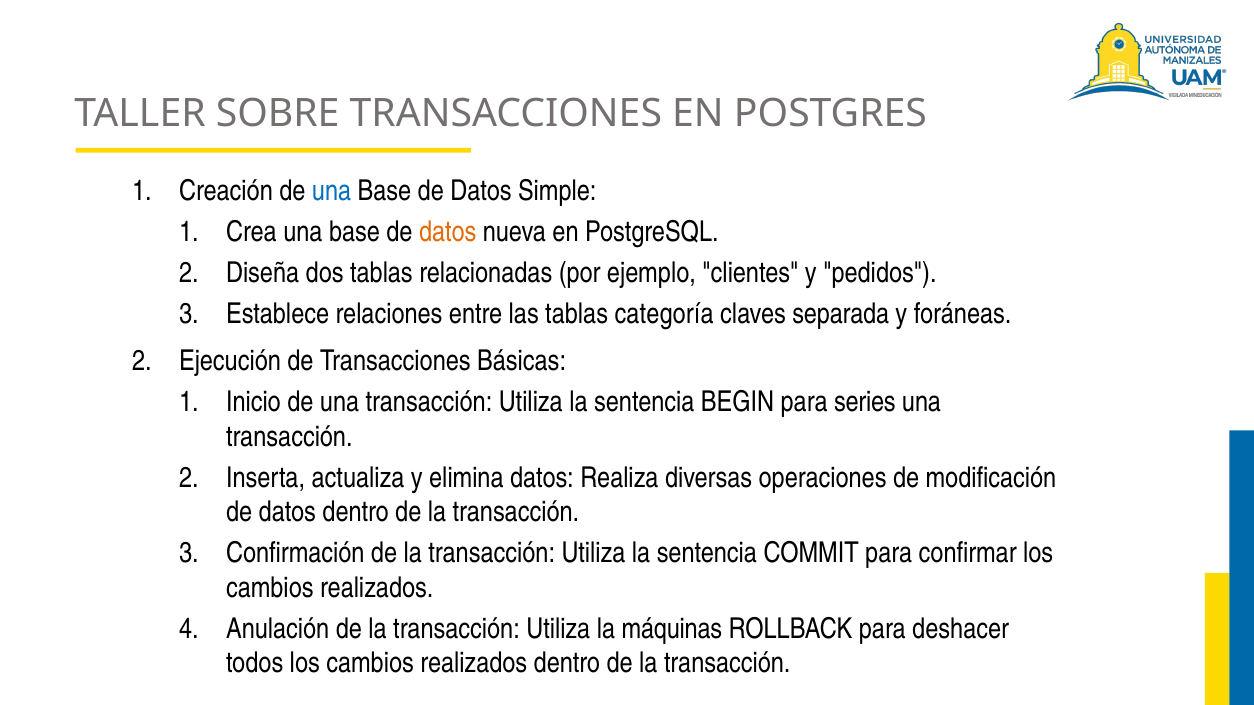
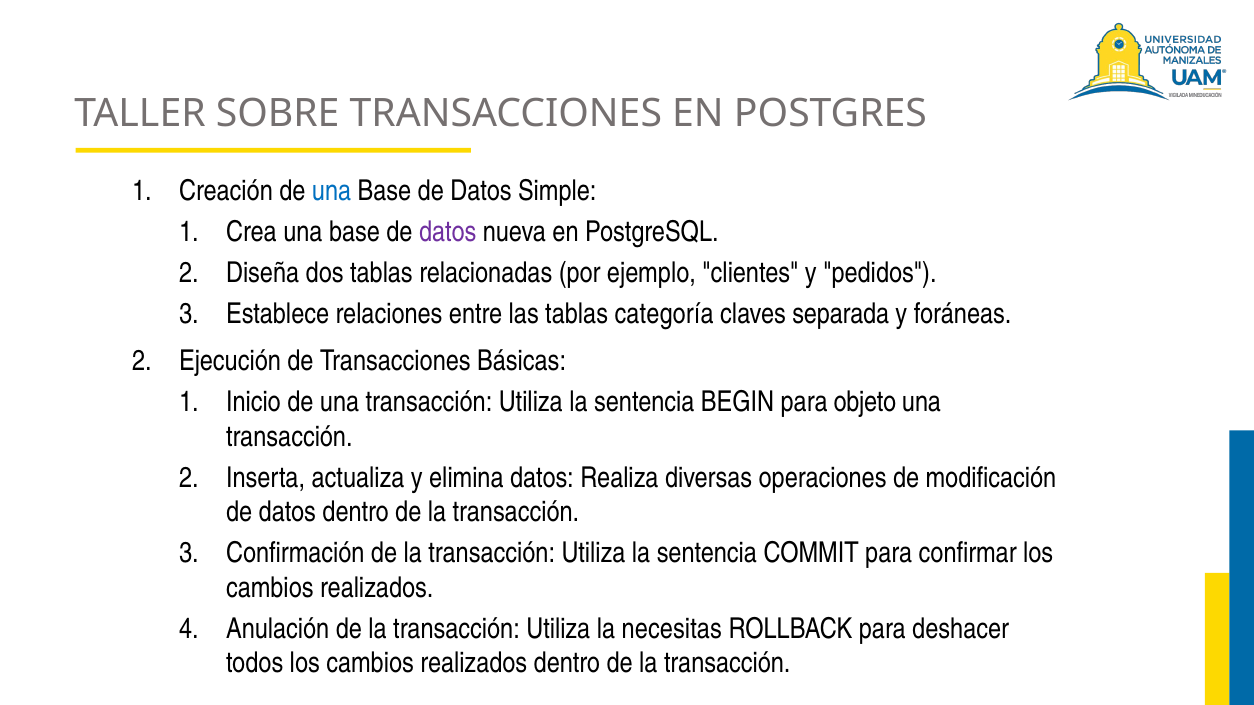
datos at (448, 232) colour: orange -> purple
series: series -> objeto
máquinas: máquinas -> necesitas
